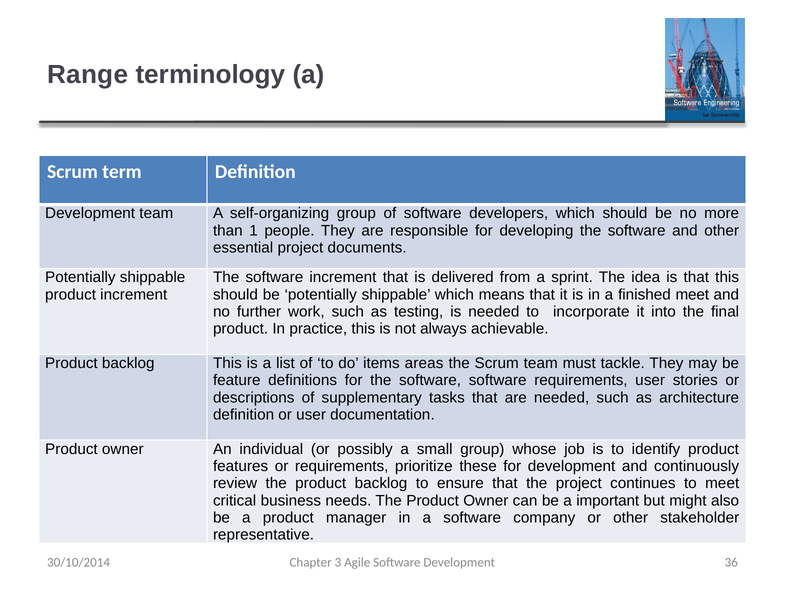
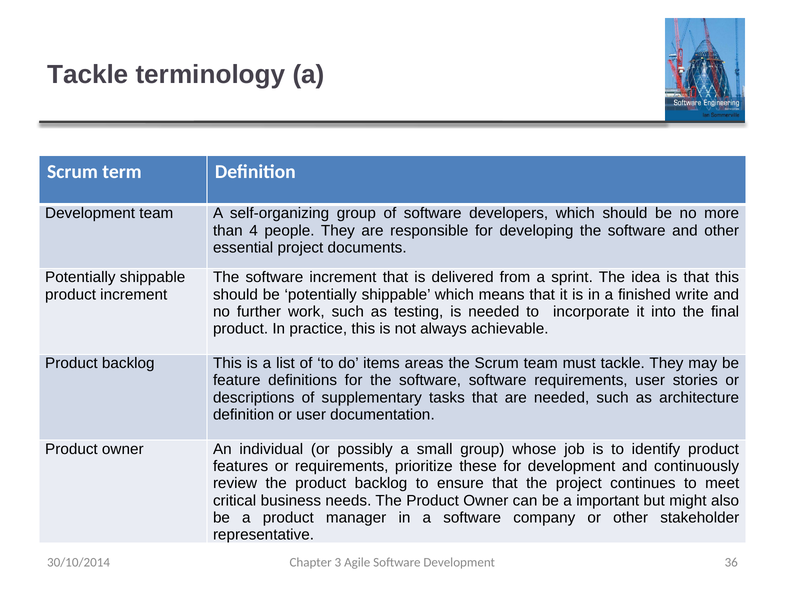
Range at (88, 74): Range -> Tackle
1: 1 -> 4
finished meet: meet -> write
